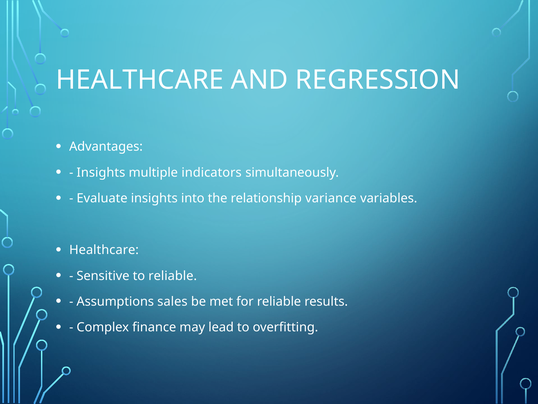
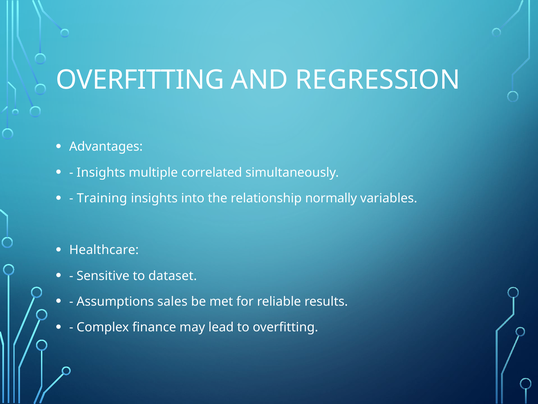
HEALTHCARE at (140, 80): HEALTHCARE -> OVERFITTING
indicators: indicators -> correlated
Evaluate: Evaluate -> Training
variance: variance -> normally
to reliable: reliable -> dataset
